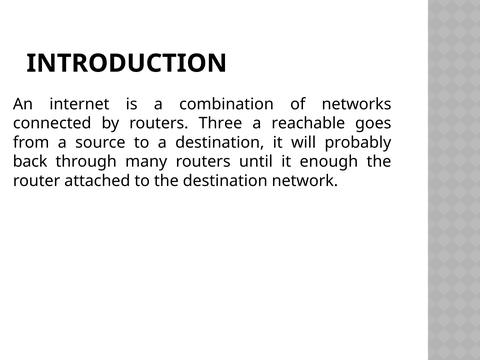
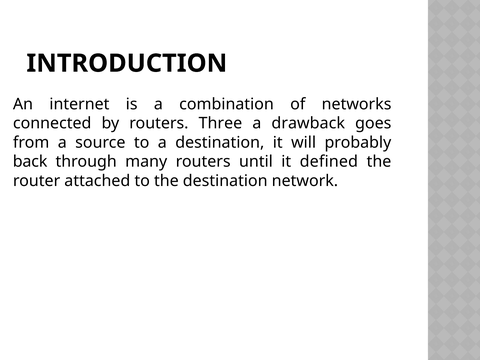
reachable: reachable -> drawback
enough: enough -> defined
